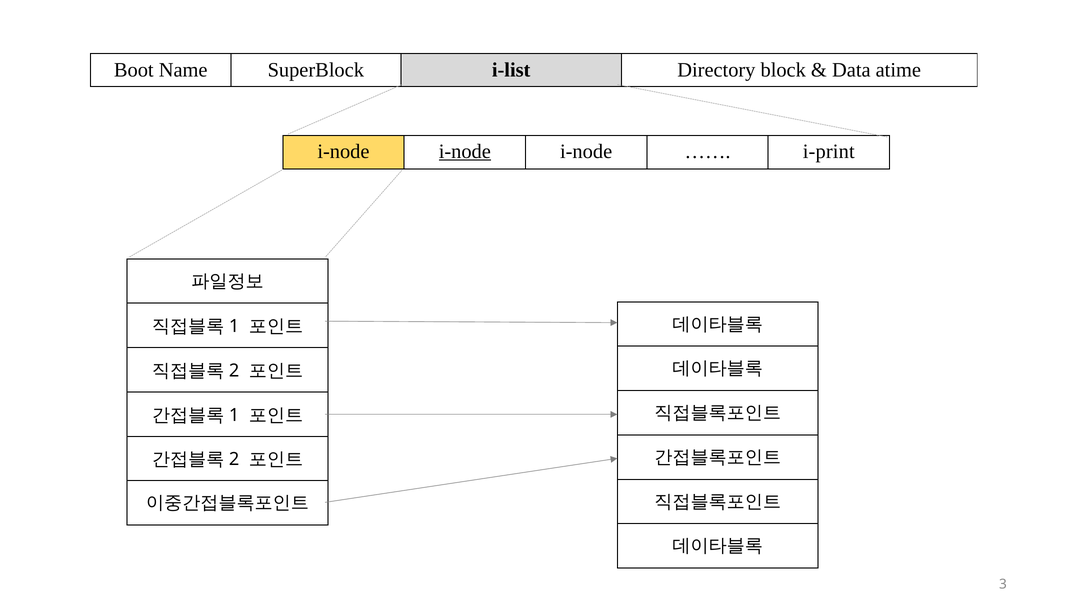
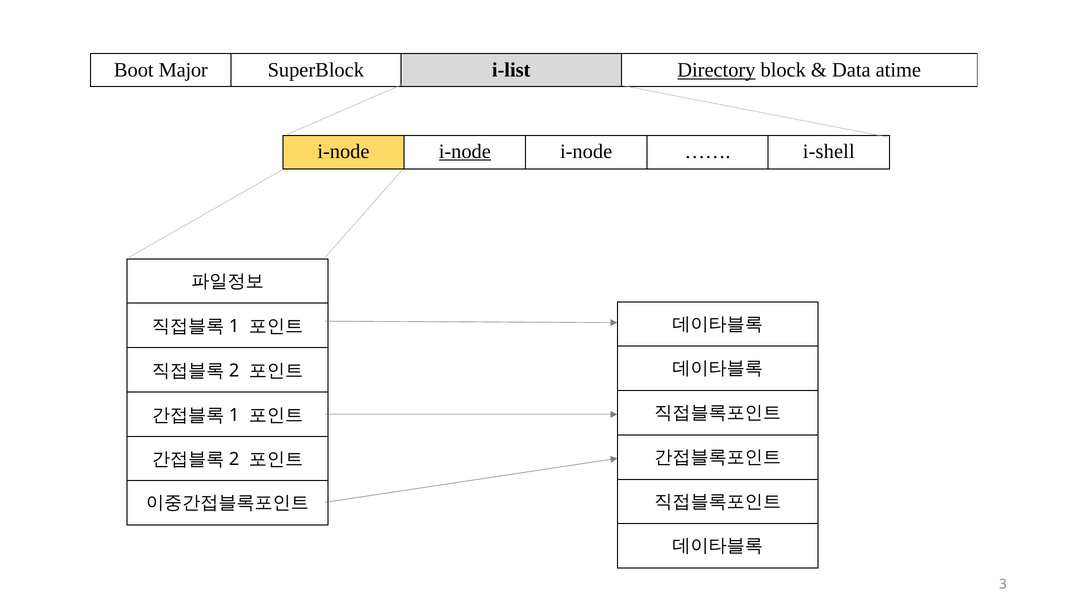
Name: Name -> Major
Directory underline: none -> present
i-print: i-print -> i-shell
